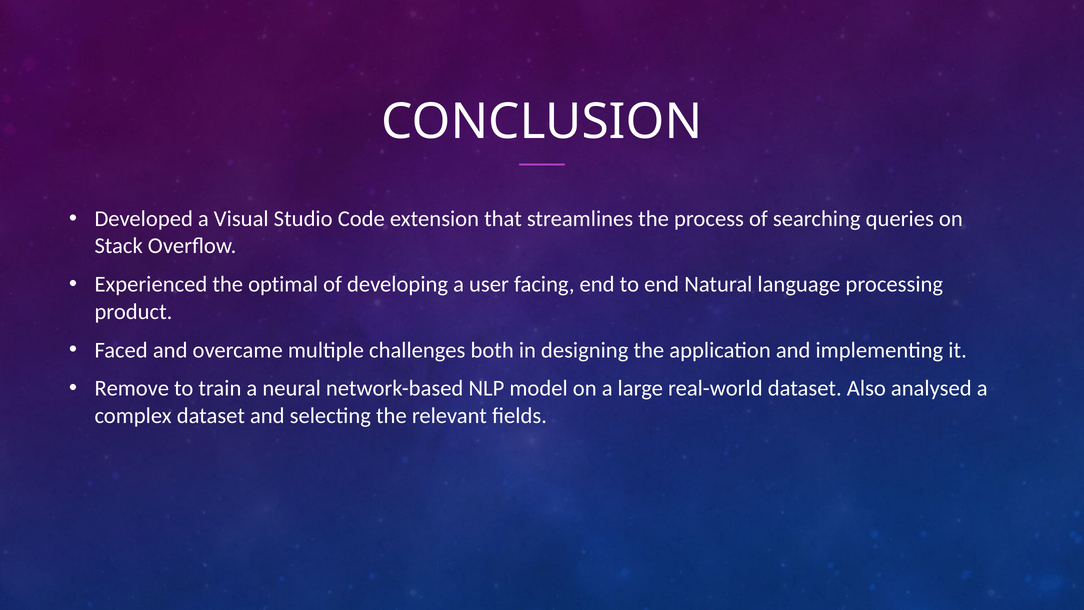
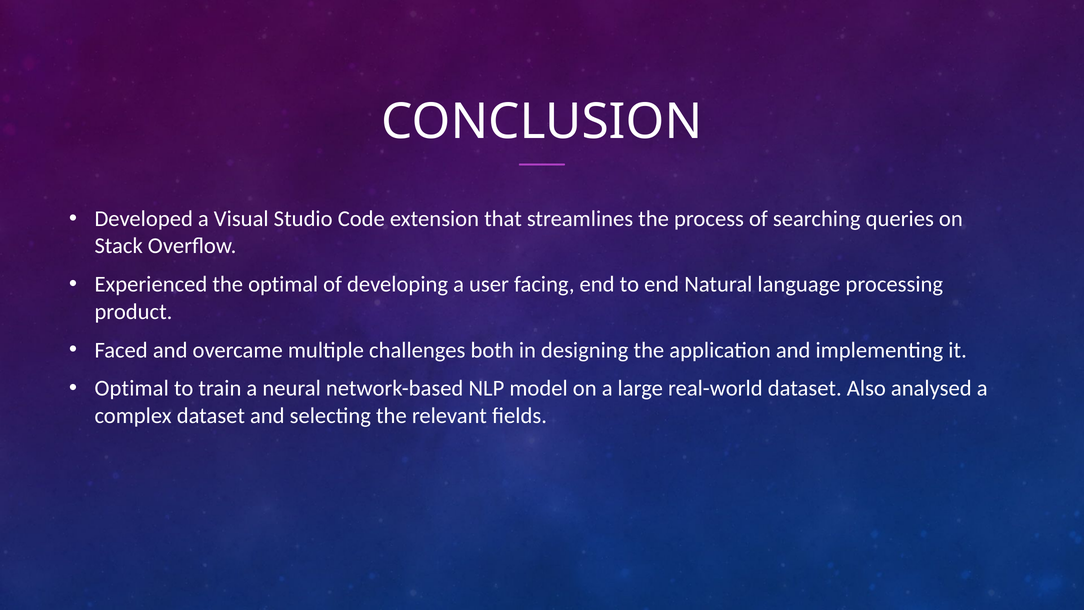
Remove at (132, 388): Remove -> Optimal
